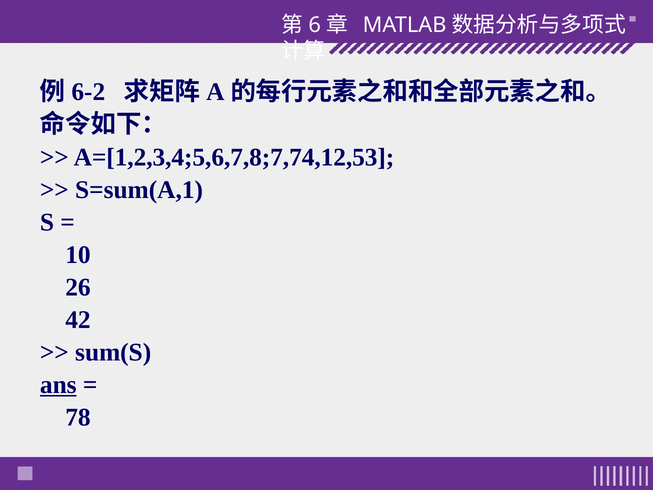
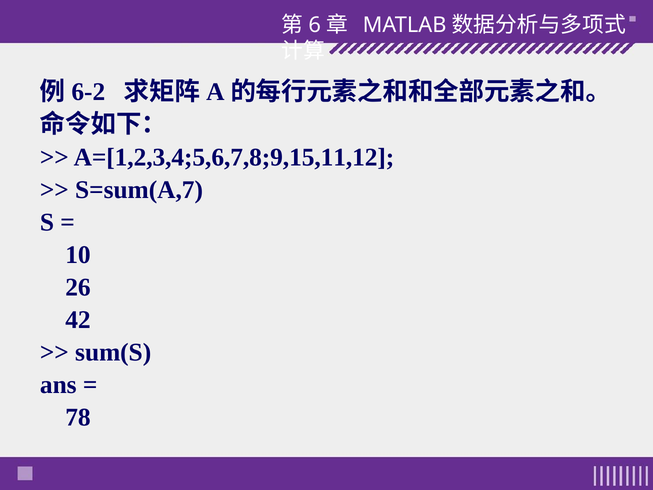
A=[1,2,3,4;5,6,7,8;7,74,12,53: A=[1,2,3,4;5,6,7,8;7,74,12,53 -> A=[1,2,3,4;5,6,7,8;9,15,11,12
S=sum(A,1: S=sum(A,1 -> S=sum(A,7
ans underline: present -> none
